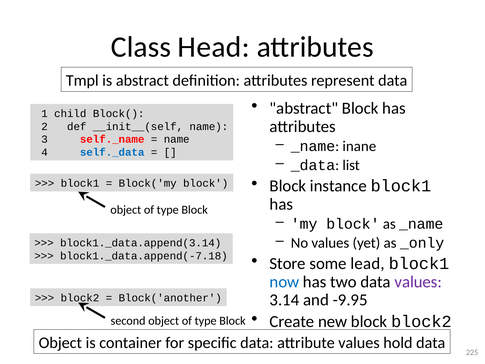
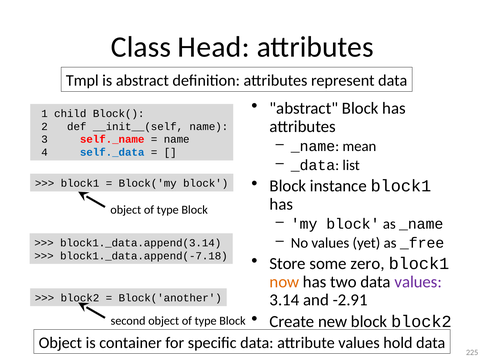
inane: inane -> mean
_only: _only -> _free
lead: lead -> zero
now colour: blue -> orange
-9.95: -9.95 -> -2.91
